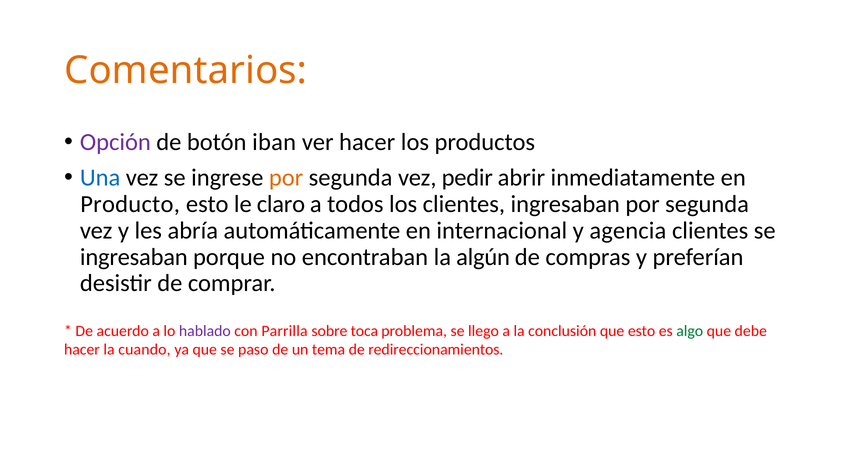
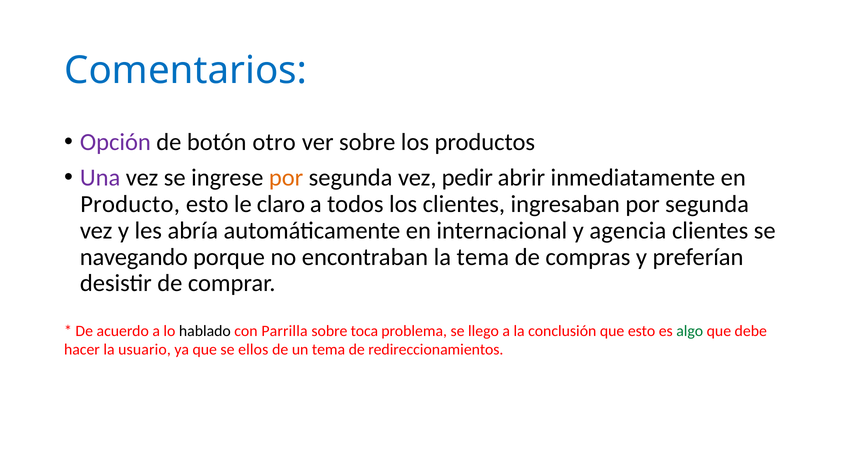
Comentarios colour: orange -> blue
iban: iban -> otro
ver hacer: hacer -> sobre
Una colour: blue -> purple
ingresaban at (134, 257): ingresaban -> navegando
la algún: algún -> tema
hablado colour: purple -> black
cuando: cuando -> usuario
paso: paso -> ellos
